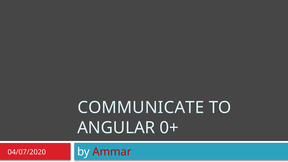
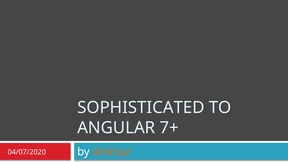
COMMUNICATE: COMMUNICATE -> SOPHISTICATED
0+: 0+ -> 7+
Ammar colour: red -> orange
